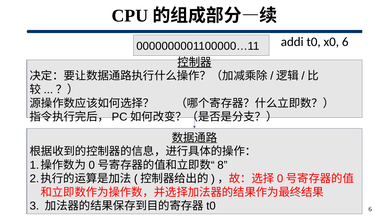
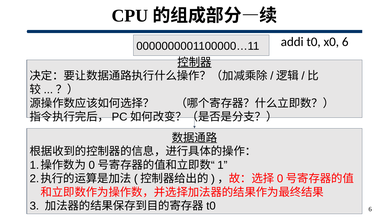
8 at (222, 165): 8 -> 1
